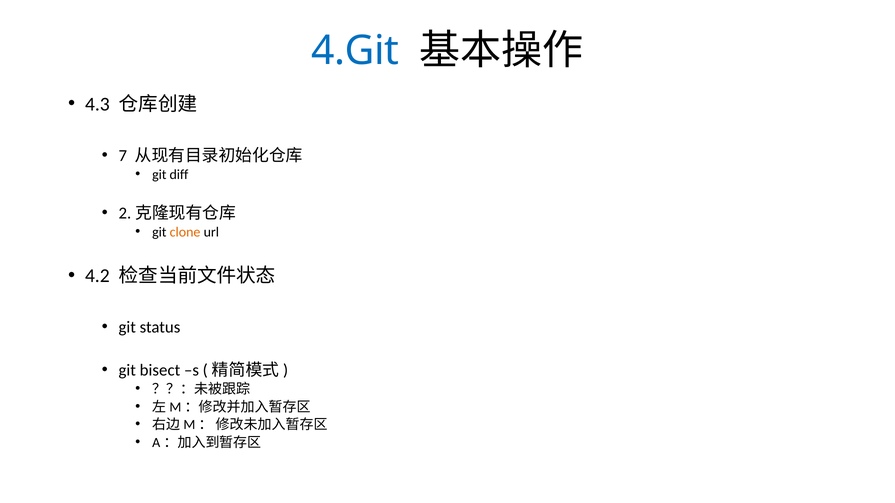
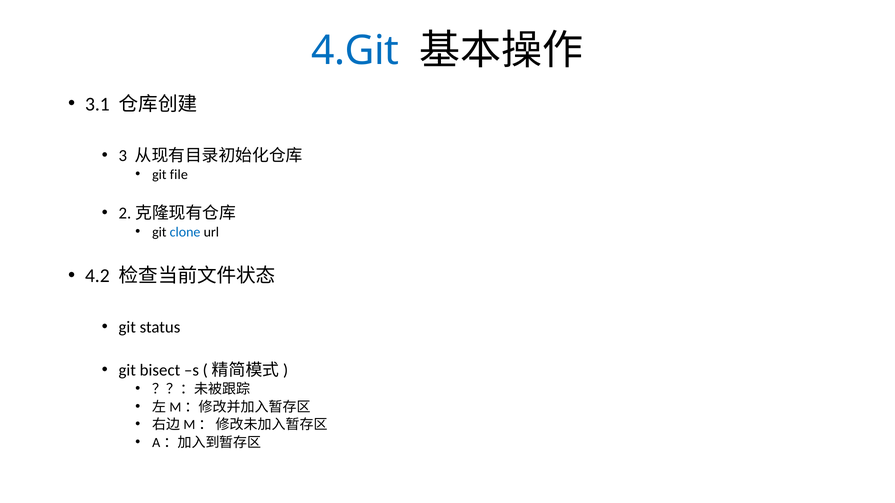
4.3: 4.3 -> 3.1
7: 7 -> 3
diff: diff -> file
clone colour: orange -> blue
